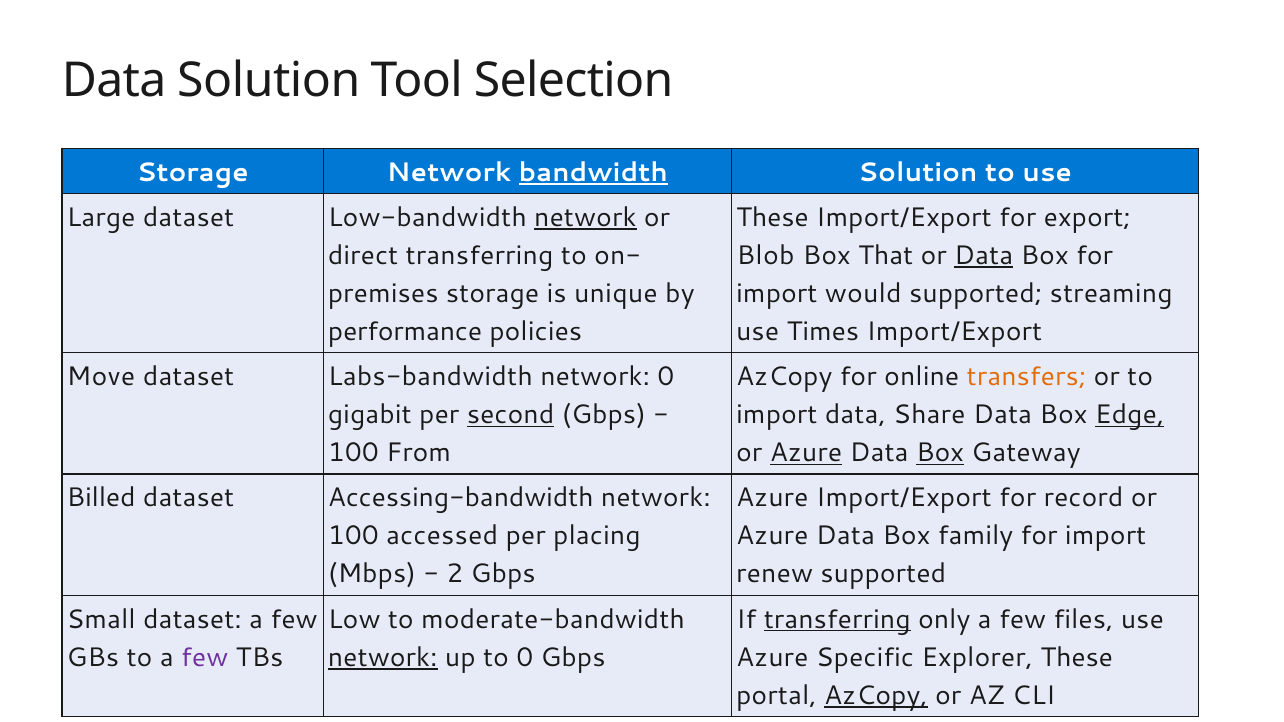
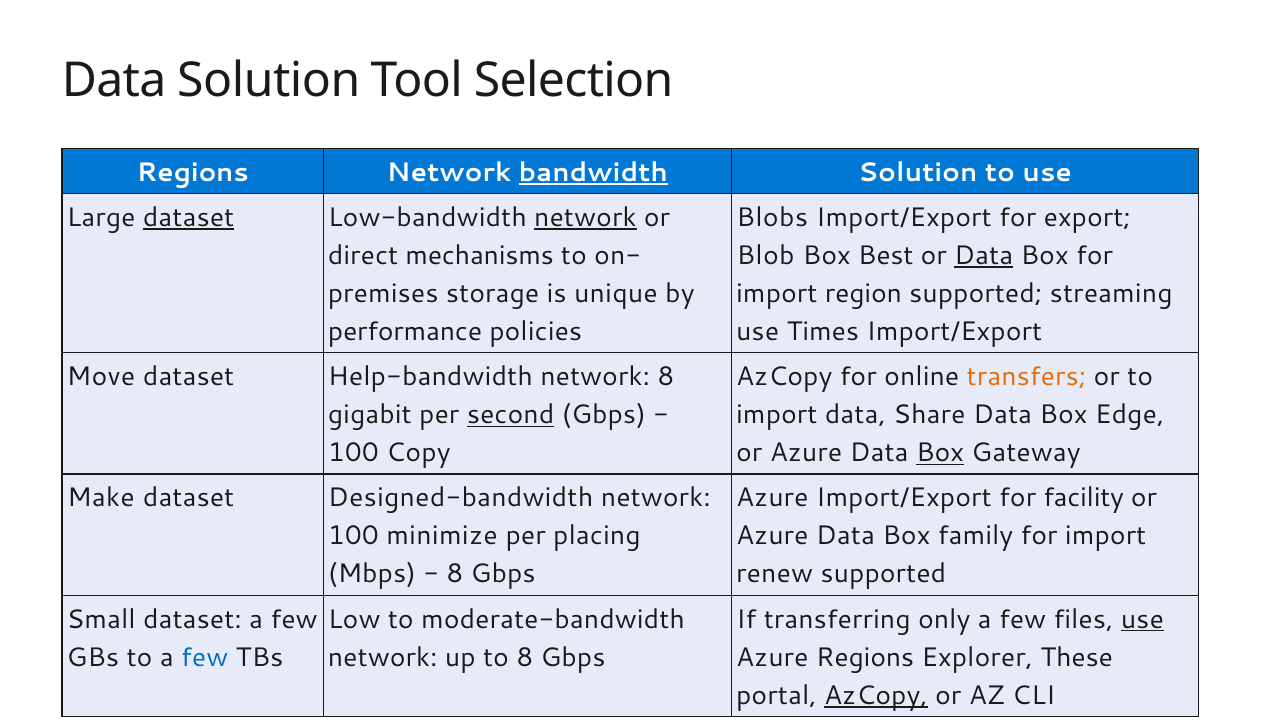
Storage at (193, 173): Storage -> Regions
dataset at (189, 218) underline: none -> present
These at (773, 218): These -> Blobs
direct transferring: transferring -> mechanisms
That: That -> Best
would: would -> region
Labs-bandwidth: Labs-bandwidth -> Help-bandwidth
network 0: 0 -> 8
Edge underline: present -> none
From: From -> Copy
Azure at (806, 453) underline: present -> none
Billed: Billed -> Make
Accessing-bandwidth: Accessing-bandwidth -> Designed-bandwidth
record: record -> facility
accessed: accessed -> minimize
2 at (455, 574): 2 -> 8
transferring at (837, 619) underline: present -> none
use at (1142, 619) underline: none -> present
few at (205, 657) colour: purple -> blue
network at (383, 657) underline: present -> none
to 0: 0 -> 8
Azure Specific: Specific -> Regions
